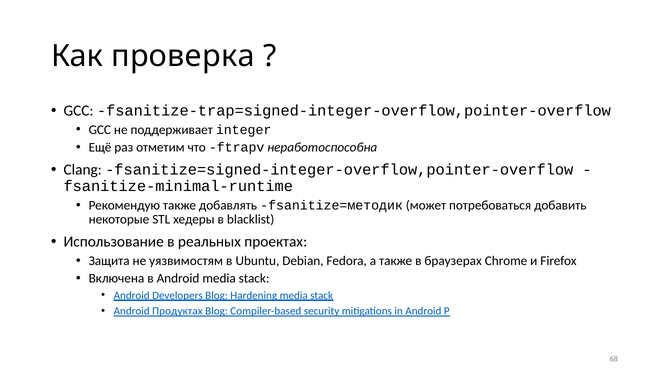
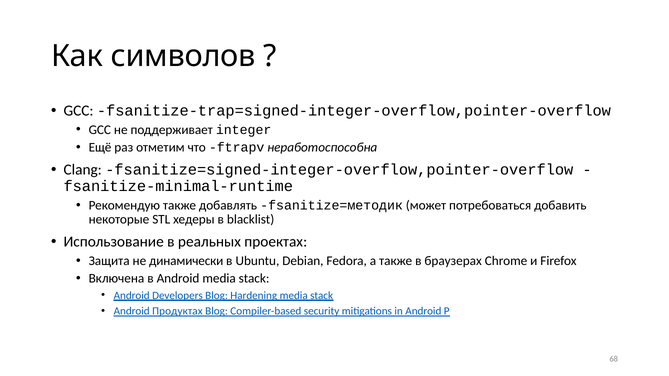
проверка: проверка -> символов
уязвимостям: уязвимостям -> динамически
